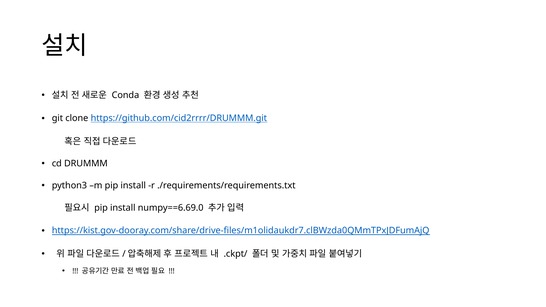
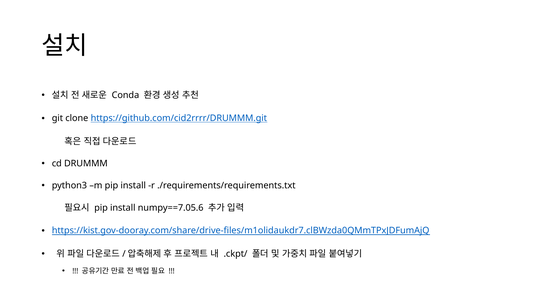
numpy==6.69.0: numpy==6.69.0 -> numpy==7.05.6
